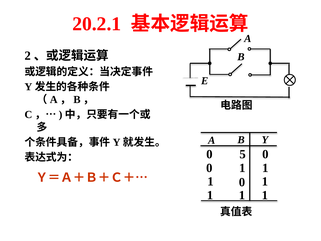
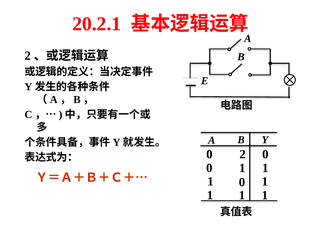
0 5: 5 -> 2
